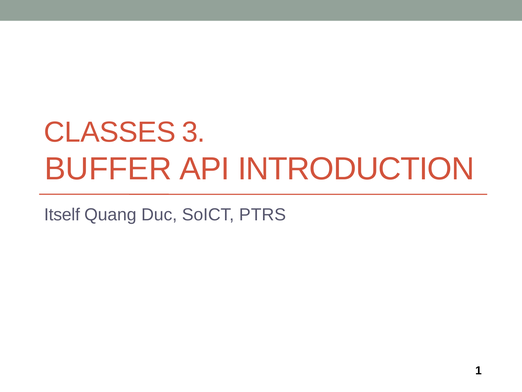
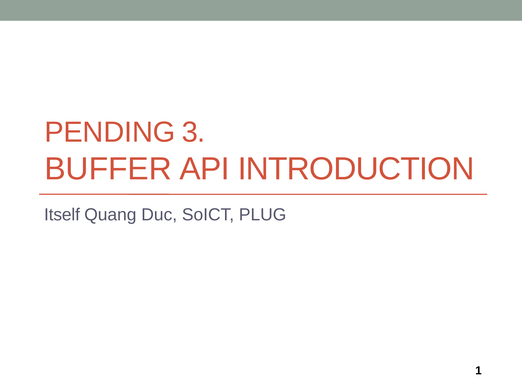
CLASSES: CLASSES -> PENDING
PTRS: PTRS -> PLUG
